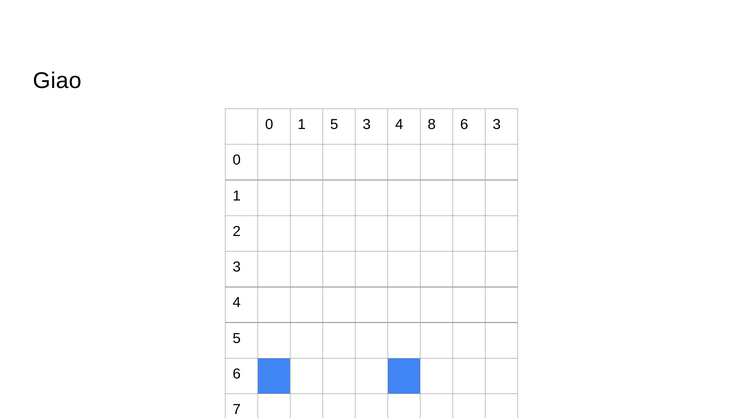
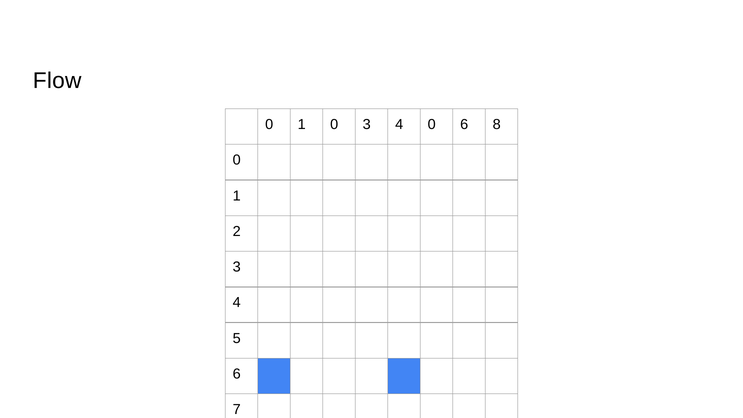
Giao: Giao -> Flow
1 5: 5 -> 0
4 8: 8 -> 0
6 3: 3 -> 8
